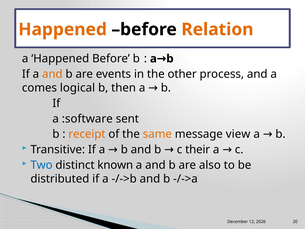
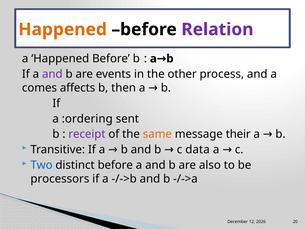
Relation colour: orange -> purple
and at (52, 74) colour: orange -> purple
logical: logical -> affects
:software: :software -> :ordering
receipt colour: orange -> purple
view: view -> their
their: their -> data
distinct known: known -> before
distributed: distributed -> processors
